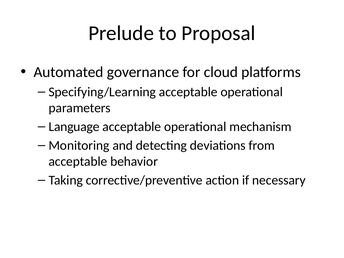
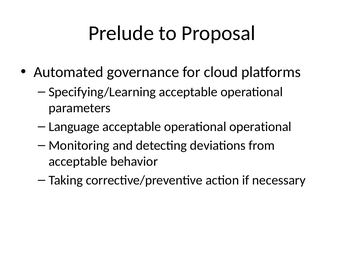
operational mechanism: mechanism -> operational
